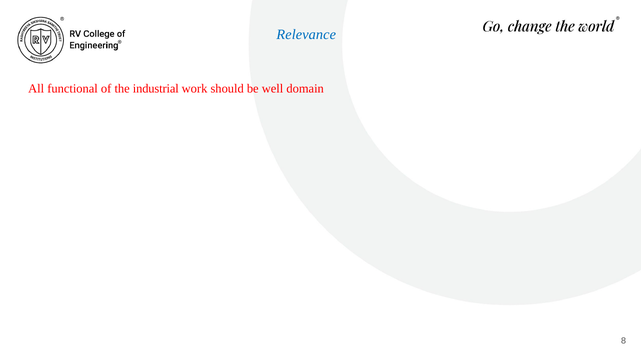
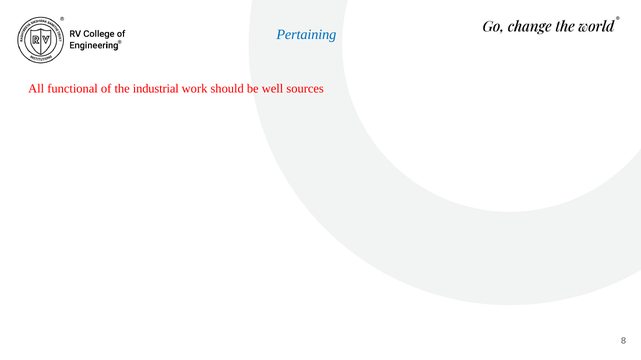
Relevance: Relevance -> Pertaining
domain: domain -> sources
